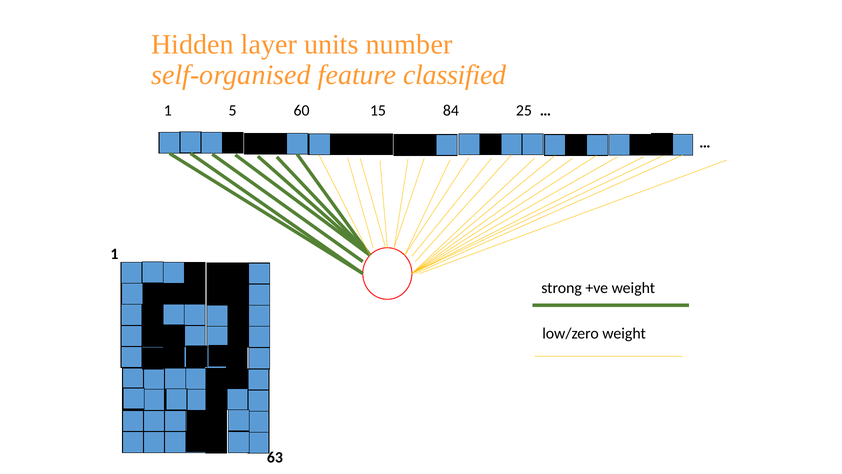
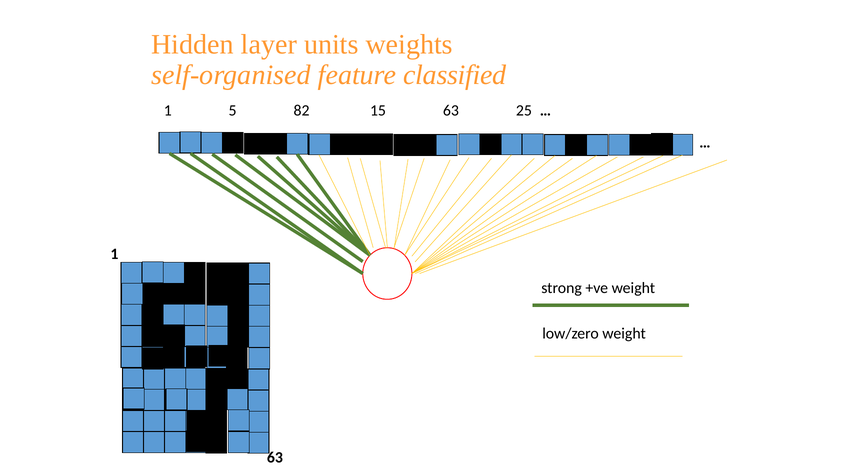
number: number -> weights
60: 60 -> 82
15 84: 84 -> 63
